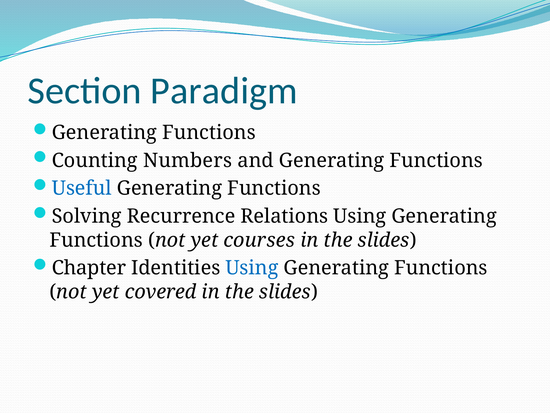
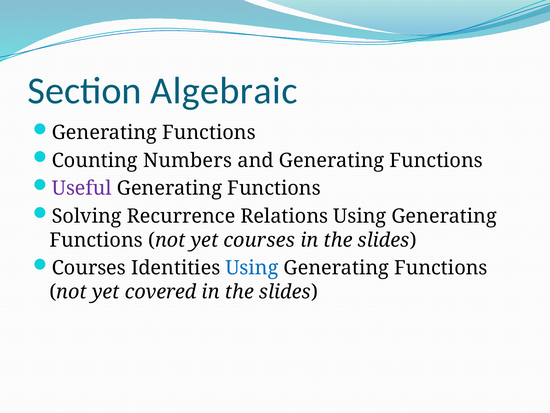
Paradigm: Paradigm -> Algebraic
Useful colour: blue -> purple
Chapter at (89, 268): Chapter -> Courses
